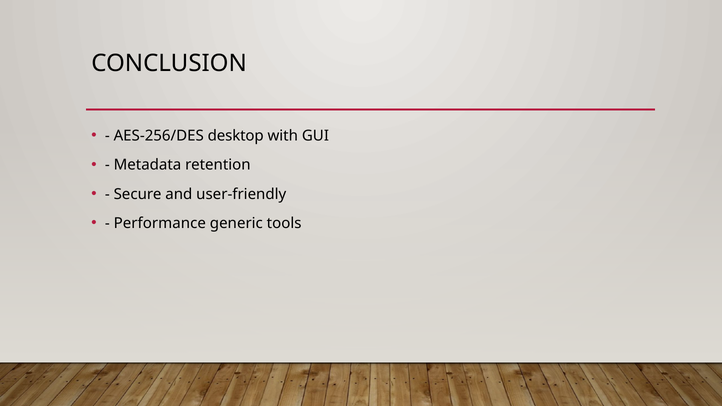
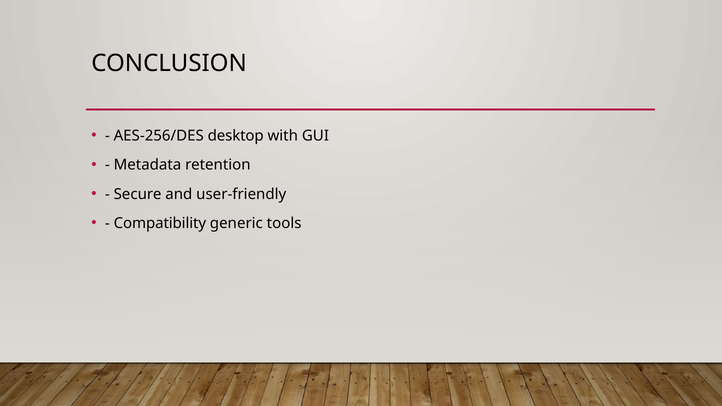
Performance: Performance -> Compatibility
